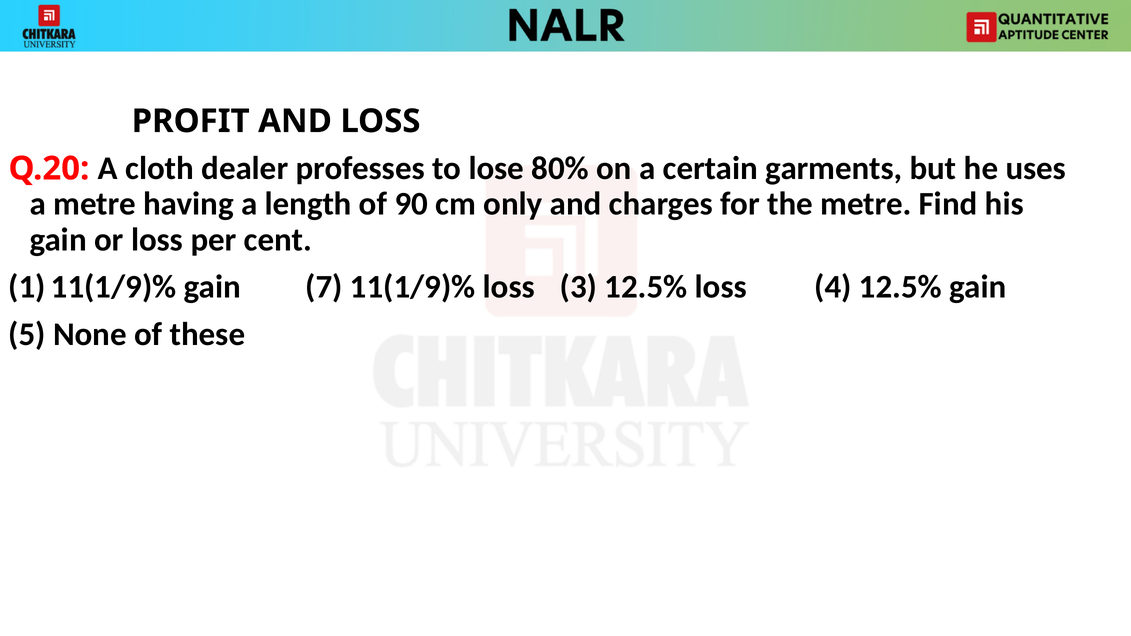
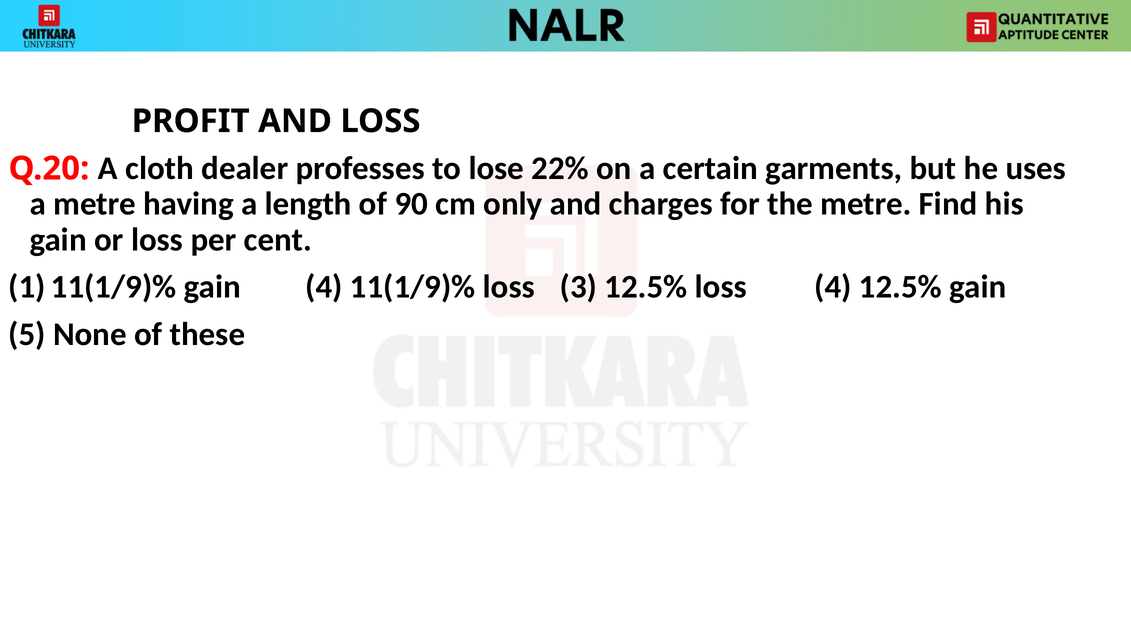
80%: 80% -> 22%
gain 7: 7 -> 4
